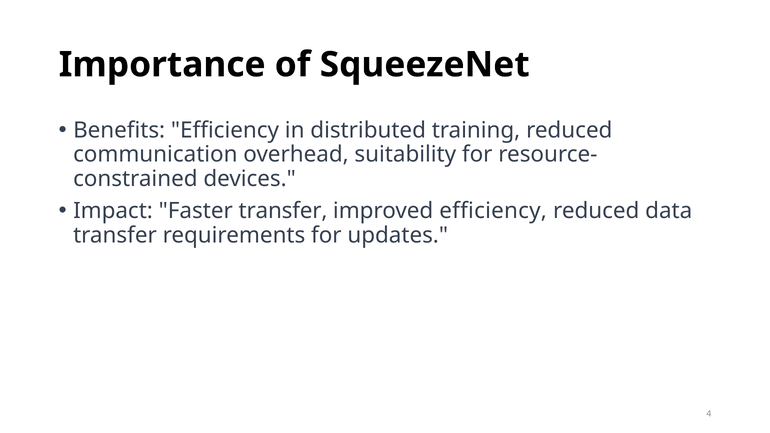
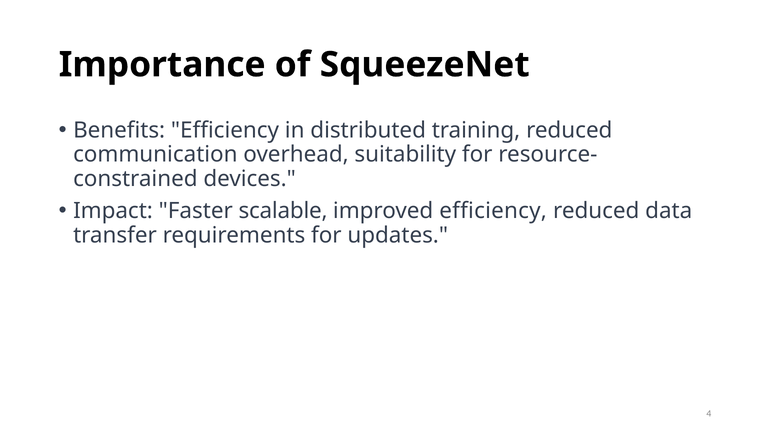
Faster transfer: transfer -> scalable
